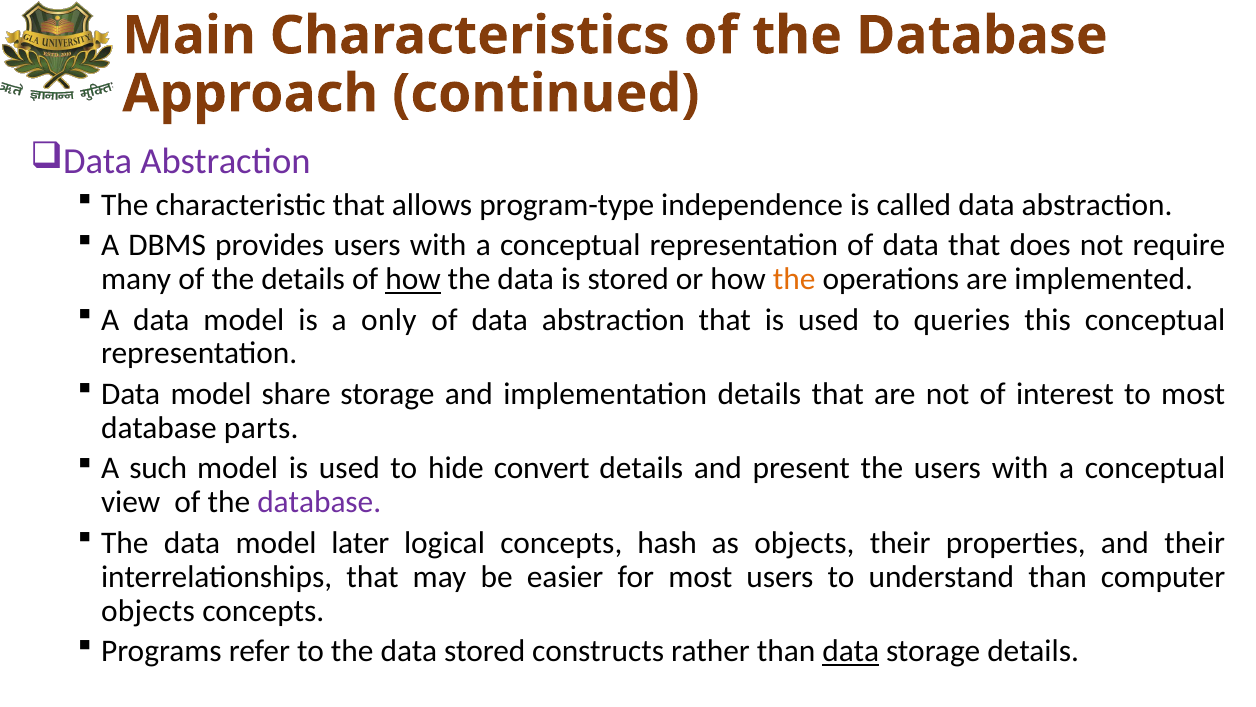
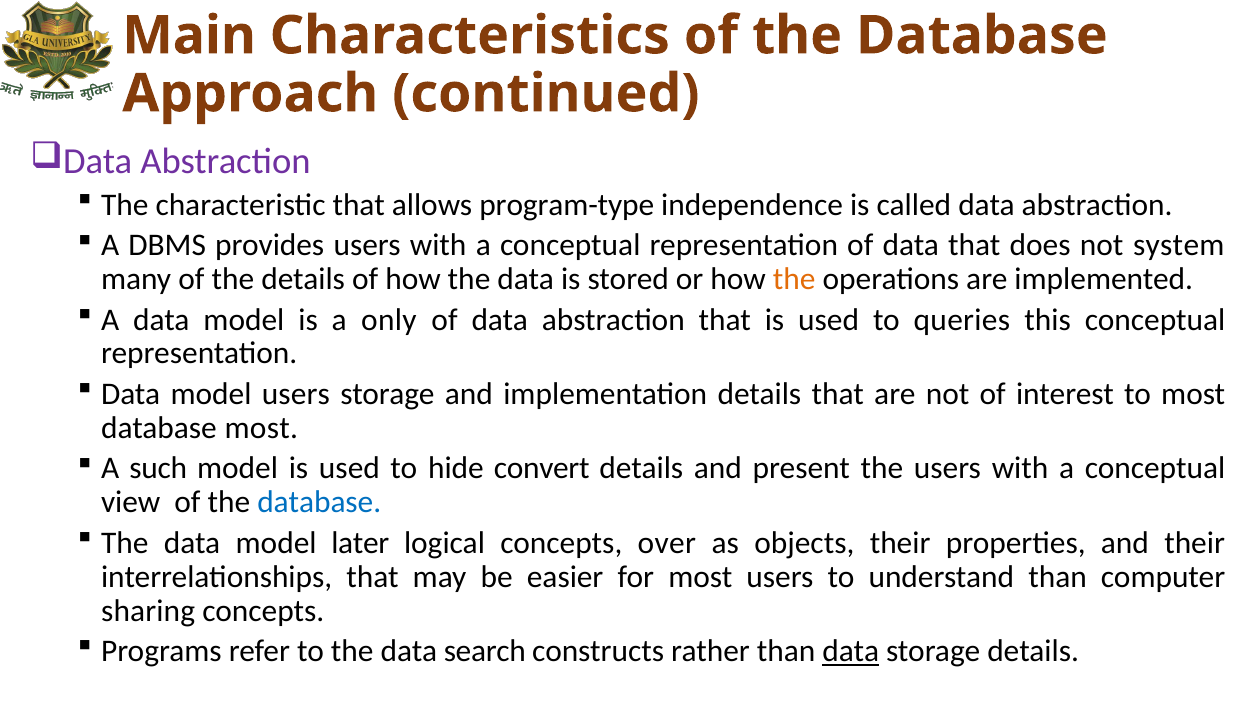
require: require -> system
how at (413, 279) underline: present -> none
model share: share -> users
database parts: parts -> most
database at (319, 502) colour: purple -> blue
hash: hash -> over
objects at (148, 610): objects -> sharing
data stored: stored -> search
